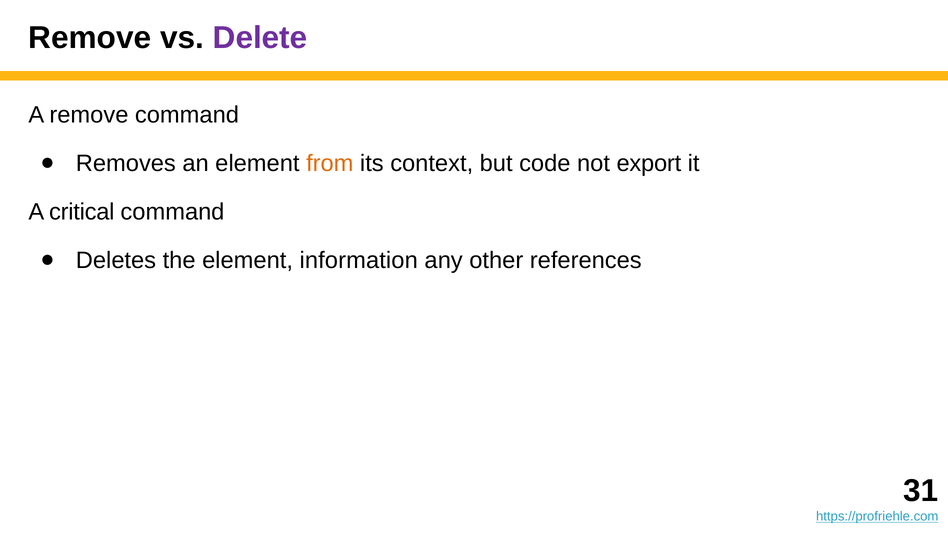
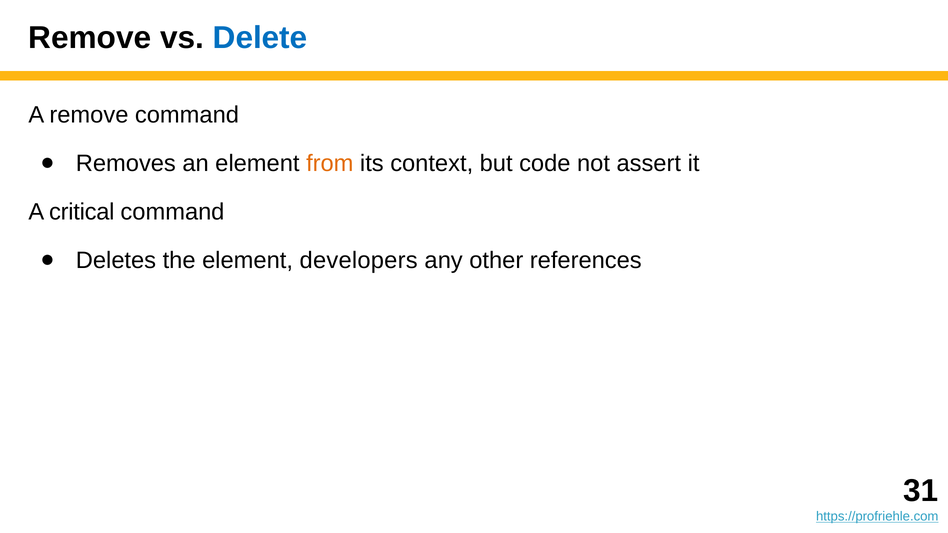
Delete colour: purple -> blue
export: export -> assert
information: information -> developers
